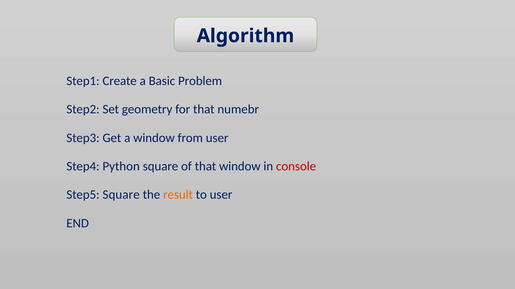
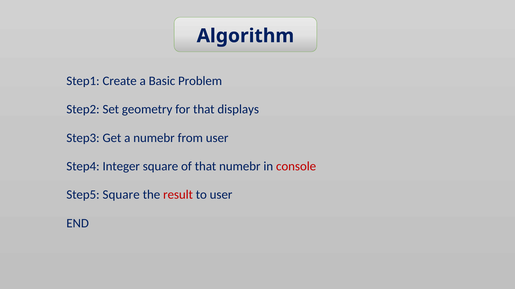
numebr: numebr -> displays
a window: window -> numebr
Python: Python -> Integer
that window: window -> numebr
result colour: orange -> red
